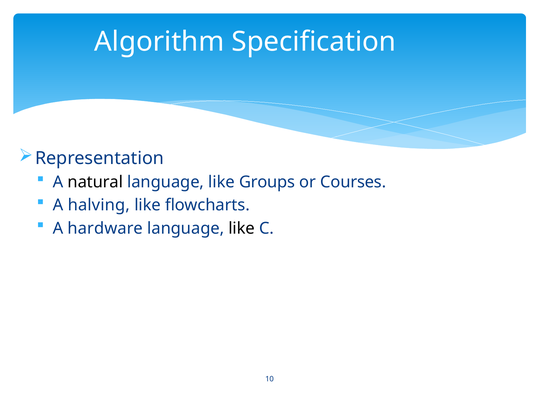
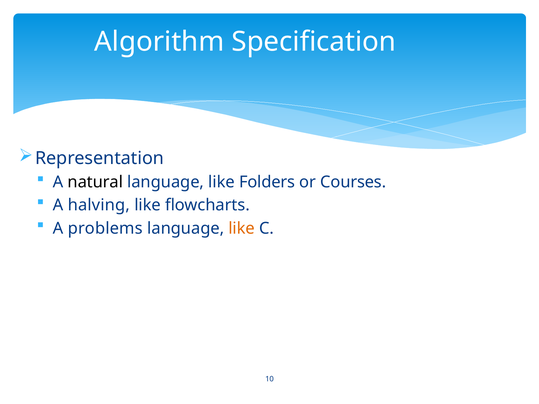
Groups: Groups -> Folders
hardware: hardware -> problems
like at (242, 228) colour: black -> orange
